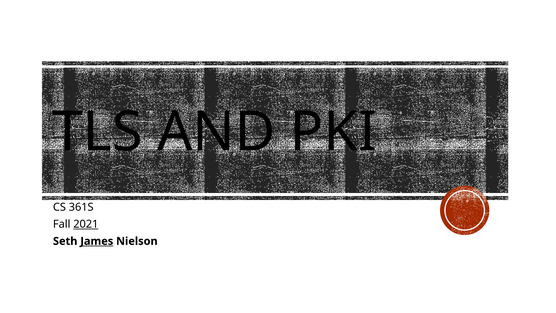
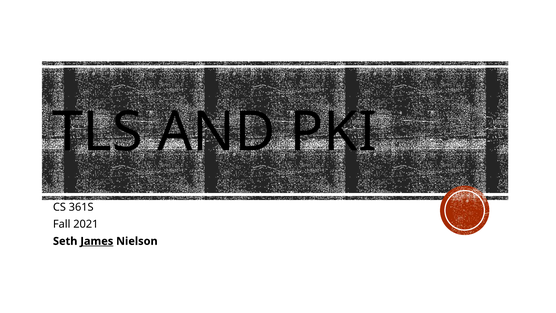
2021 underline: present -> none
